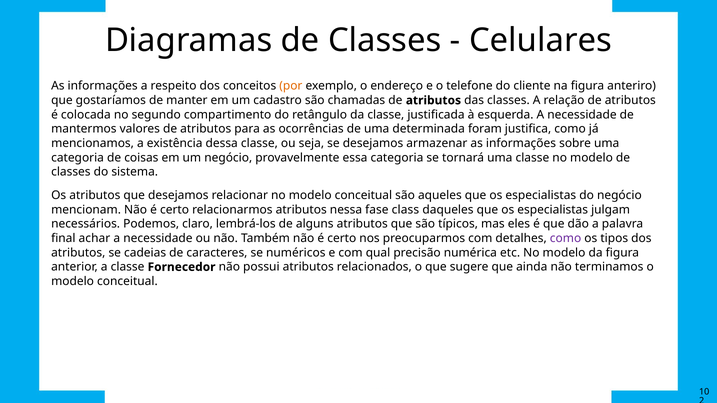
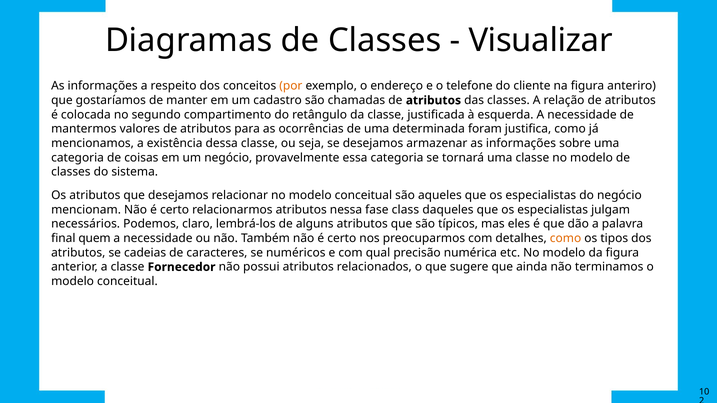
Celulares: Celulares -> Visualizar
achar: achar -> quem
como at (566, 238) colour: purple -> orange
